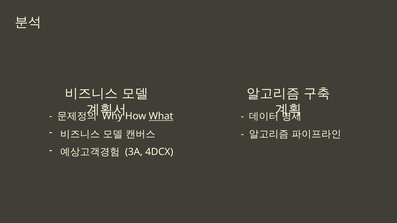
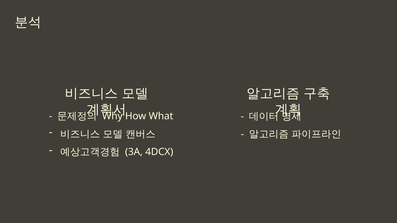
What underline: present -> none
